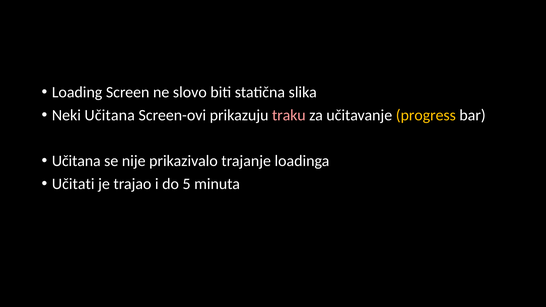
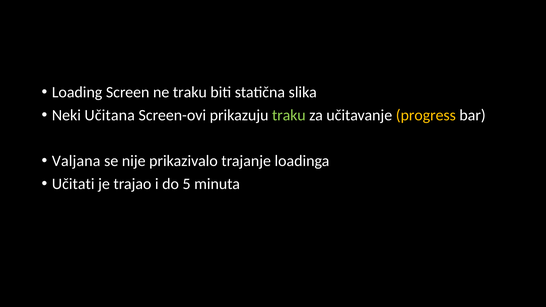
ne slovo: slovo -> traku
traku at (289, 115) colour: pink -> light green
Učitana at (76, 161): Učitana -> Valjana
